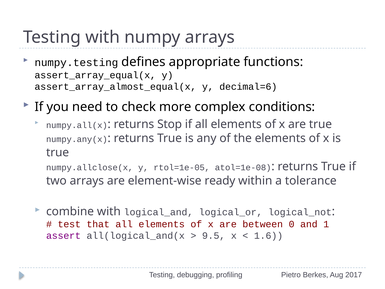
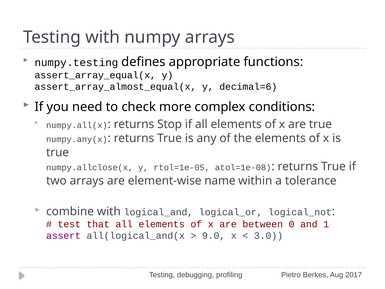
ready: ready -> name
9.5: 9.5 -> 9.0
1.6: 1.6 -> 3.0
